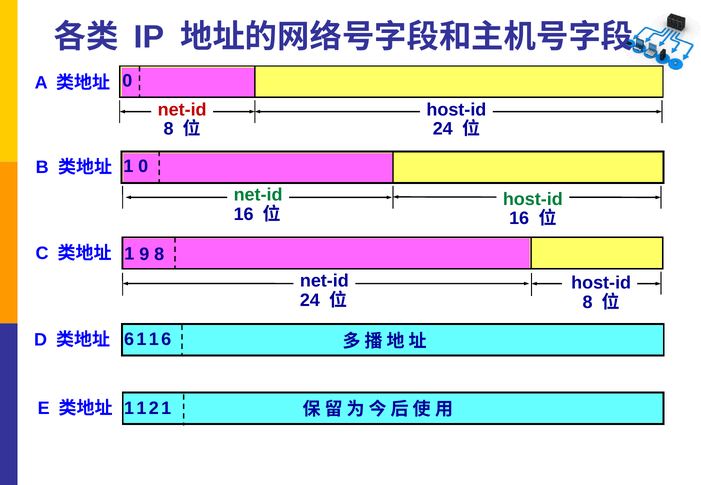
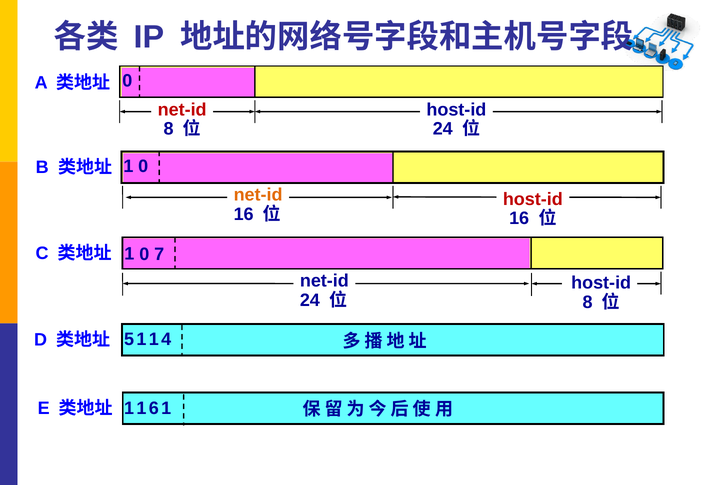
net-id at (258, 195) colour: green -> orange
host-id at (533, 199) colour: green -> red
8 at (159, 255): 8 -> 7
9 at (144, 255): 9 -> 0
6 at (129, 339): 6 -> 5
1 6: 6 -> 4
2: 2 -> 6
